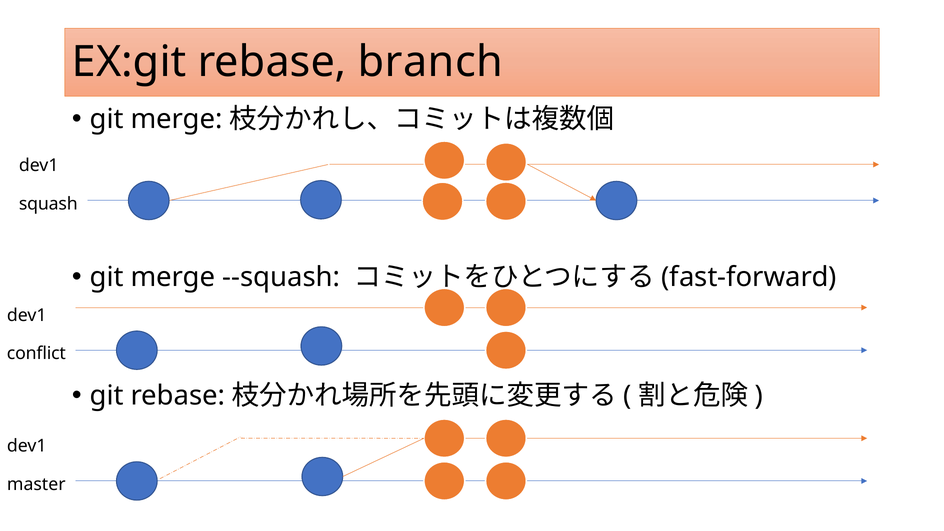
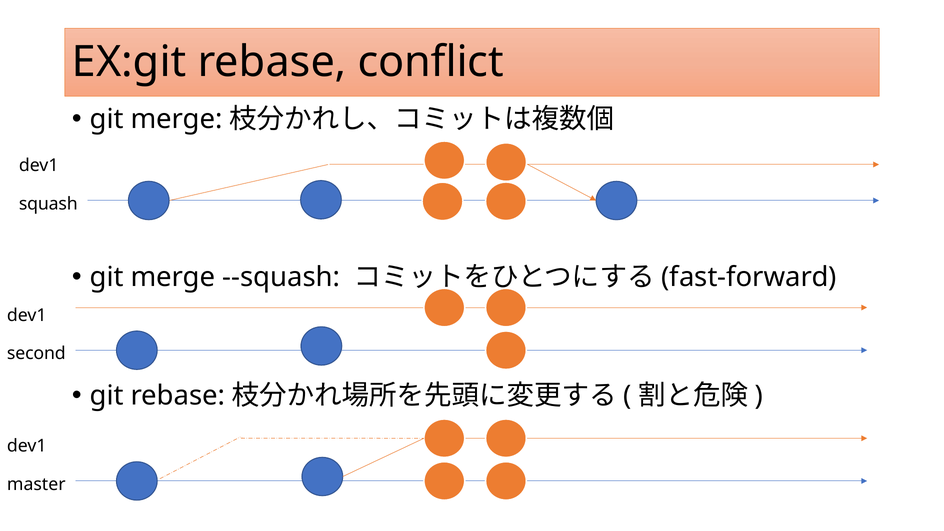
branch: branch -> conflict
conflict: conflict -> second
